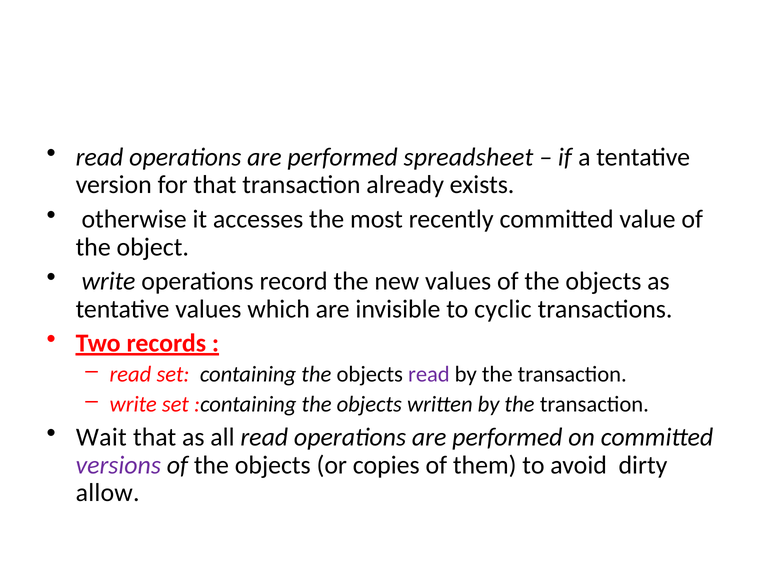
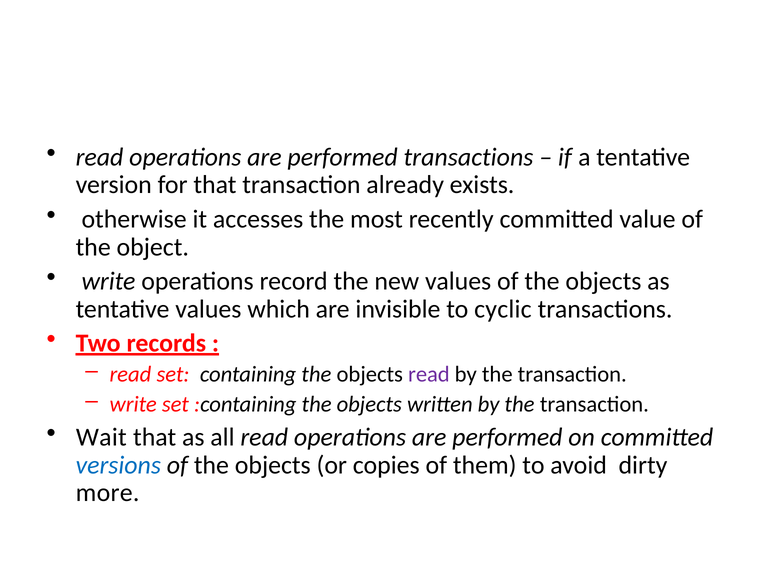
performed spreadsheet: spreadsheet -> transactions
versions colour: purple -> blue
allow: allow -> more
